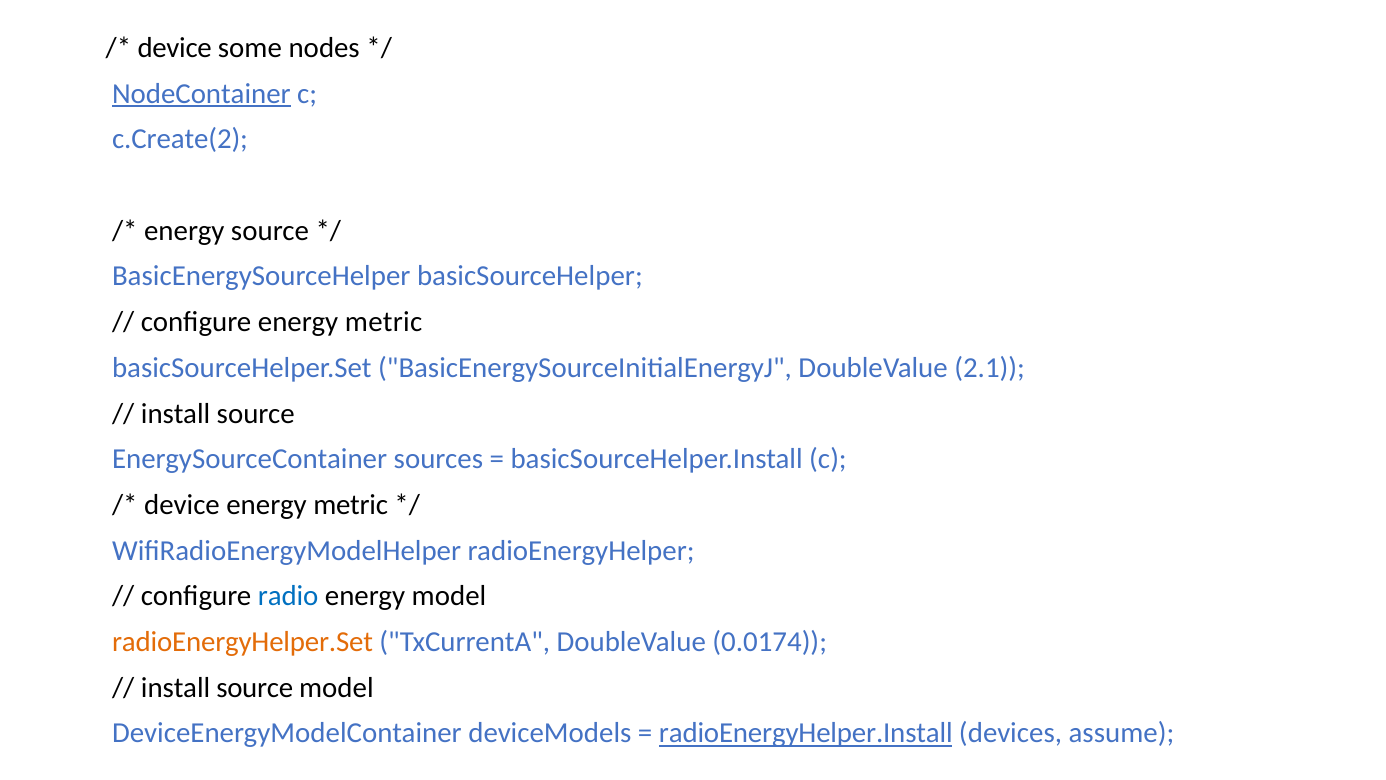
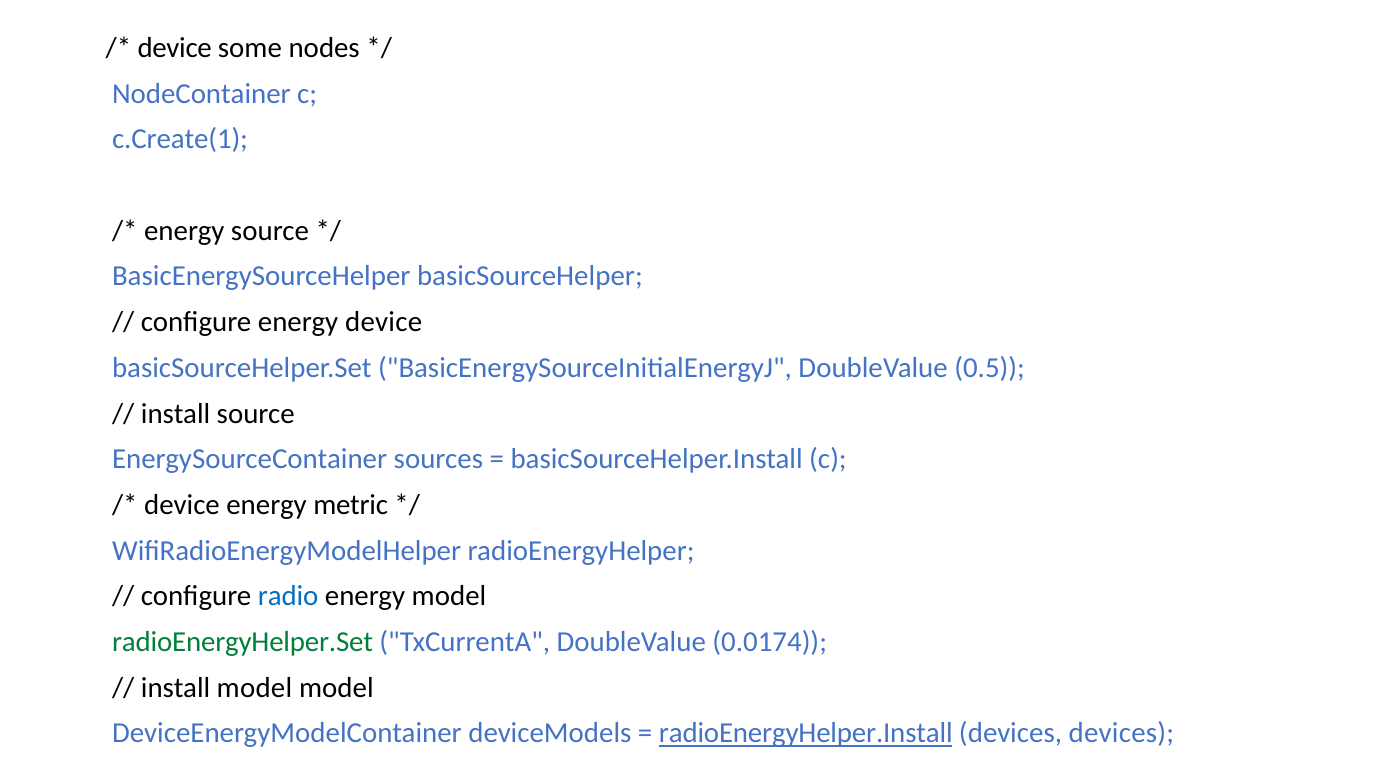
NodeContainer underline: present -> none
c.Create(2: c.Create(2 -> c.Create(1
configure energy metric: metric -> device
2.1: 2.1 -> 0.5
radioEnergyHelper.Set colour: orange -> green
source at (255, 687): source -> model
devices assume: assume -> devices
